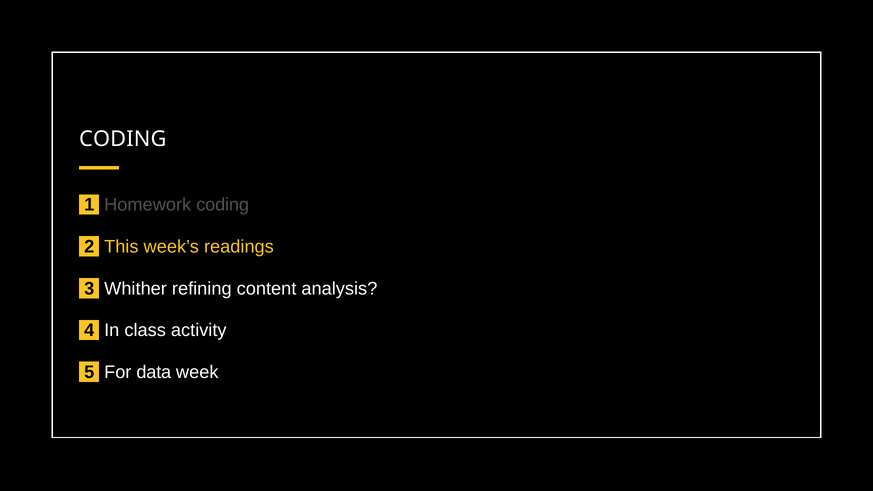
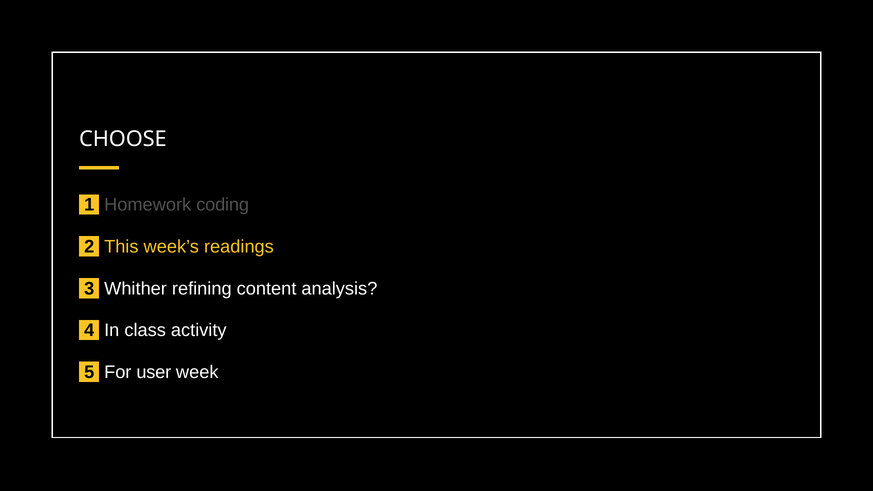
CODING at (123, 139): CODING -> CHOOSE
data: data -> user
